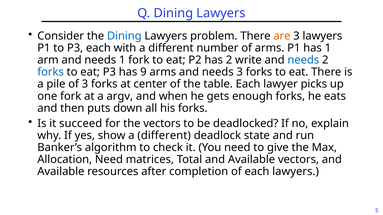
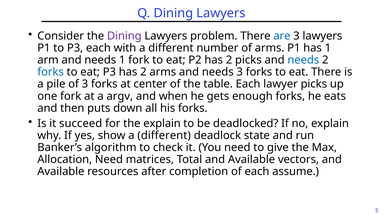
Dining at (124, 36) colour: blue -> purple
are colour: orange -> blue
2 write: write -> picks
P3 has 9: 9 -> 2
the vectors: vectors -> explain
each lawyers: lawyers -> assume
